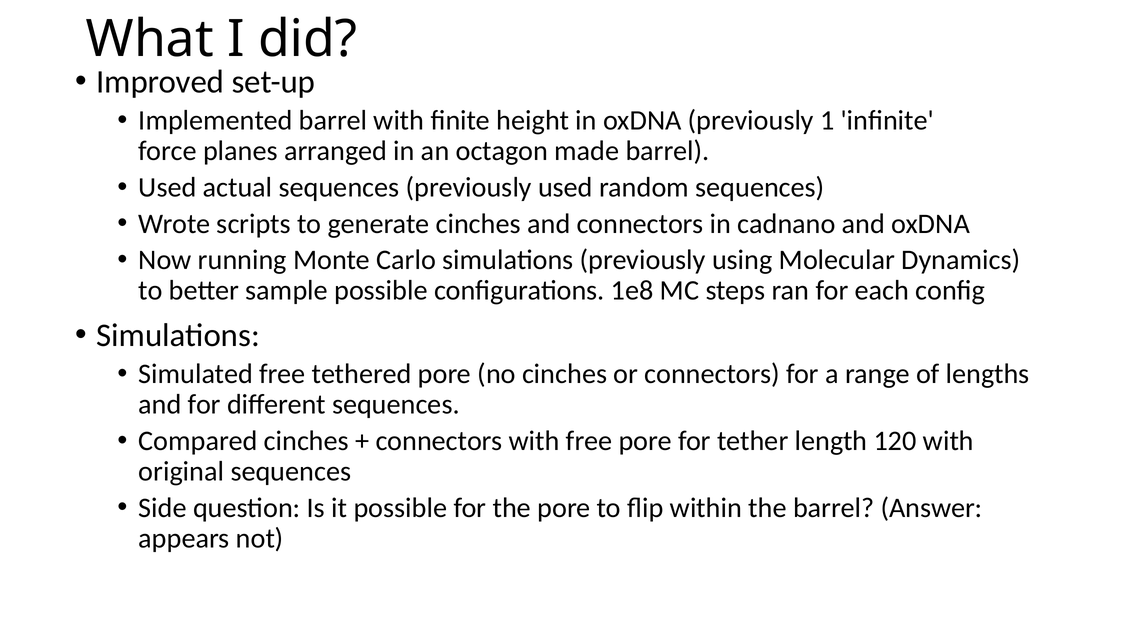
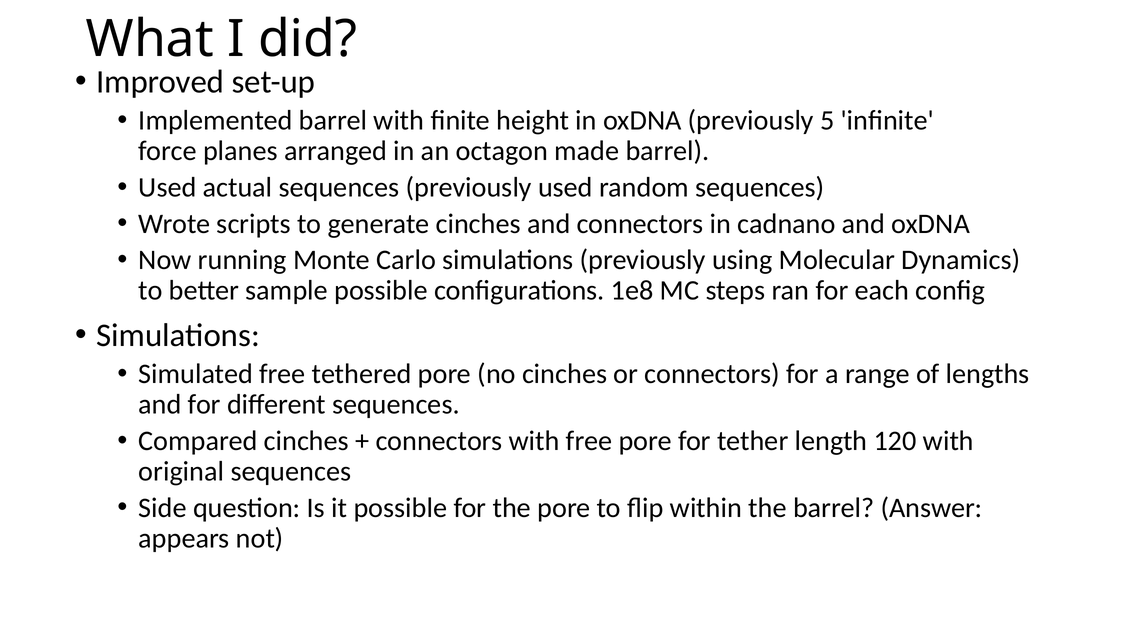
1: 1 -> 5
